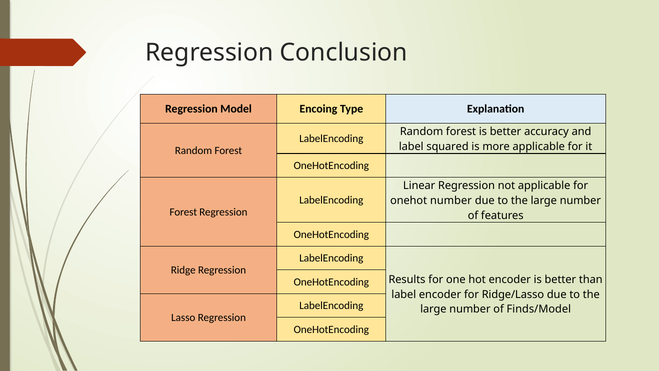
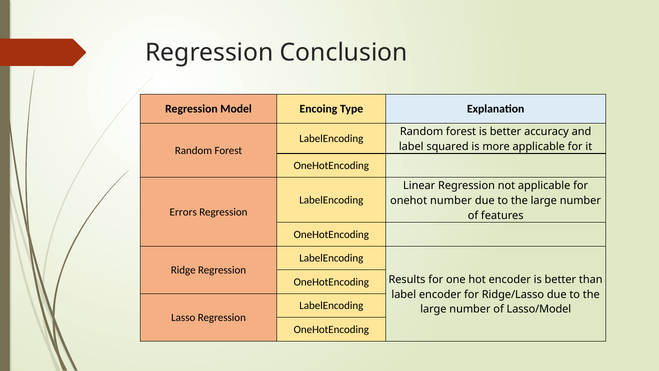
Forest at (183, 212): Forest -> Errors
Finds/Model: Finds/Model -> Lasso/Model
